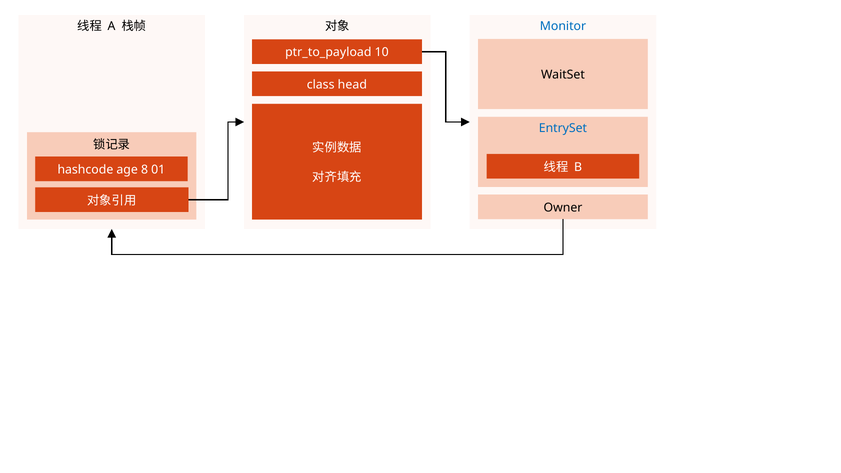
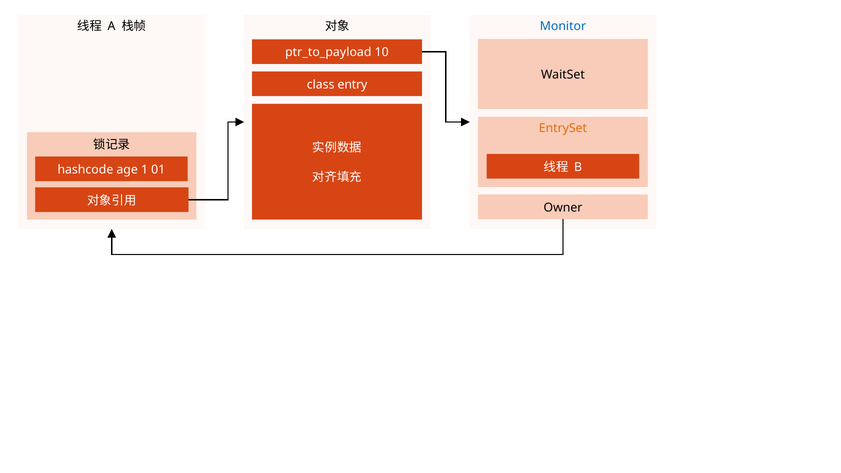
head: head -> entry
EntrySet colour: blue -> orange
8: 8 -> 1
